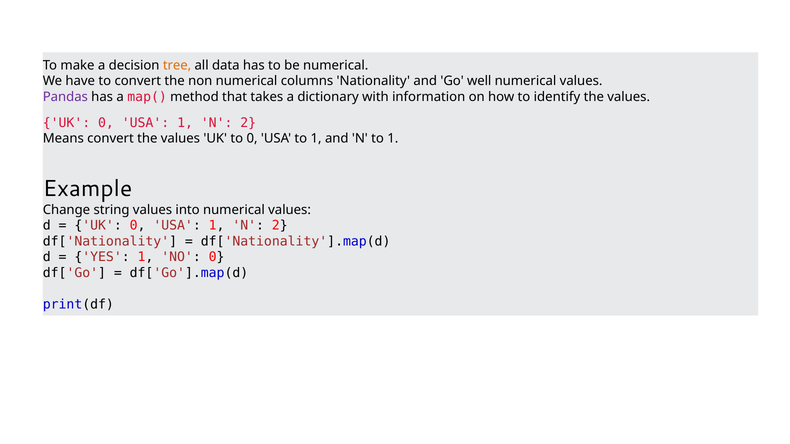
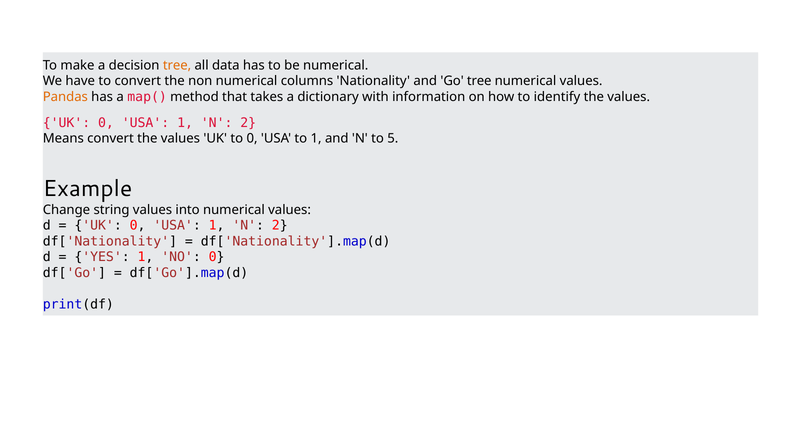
Go well: well -> tree
Pandas colour: purple -> orange
N to 1: 1 -> 5
